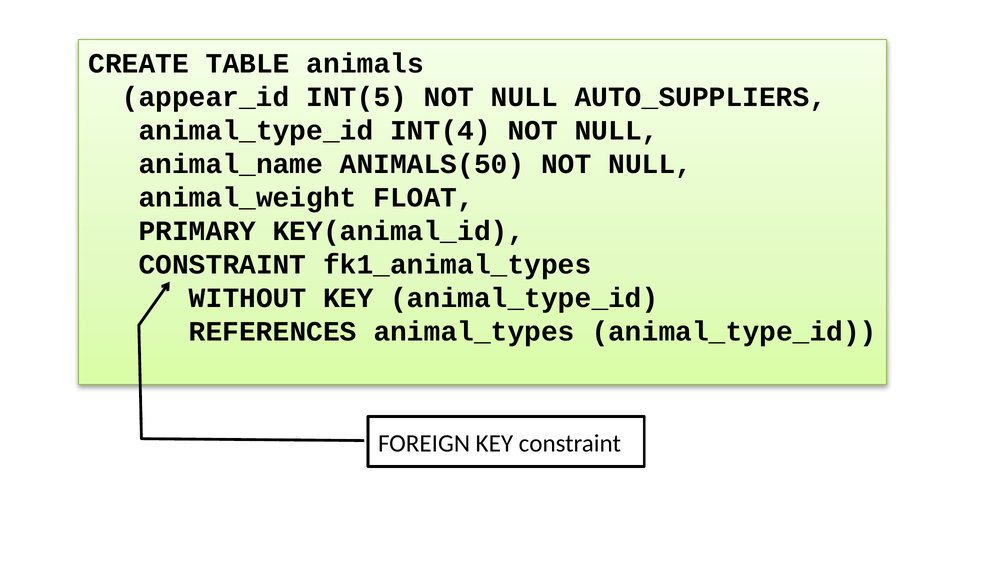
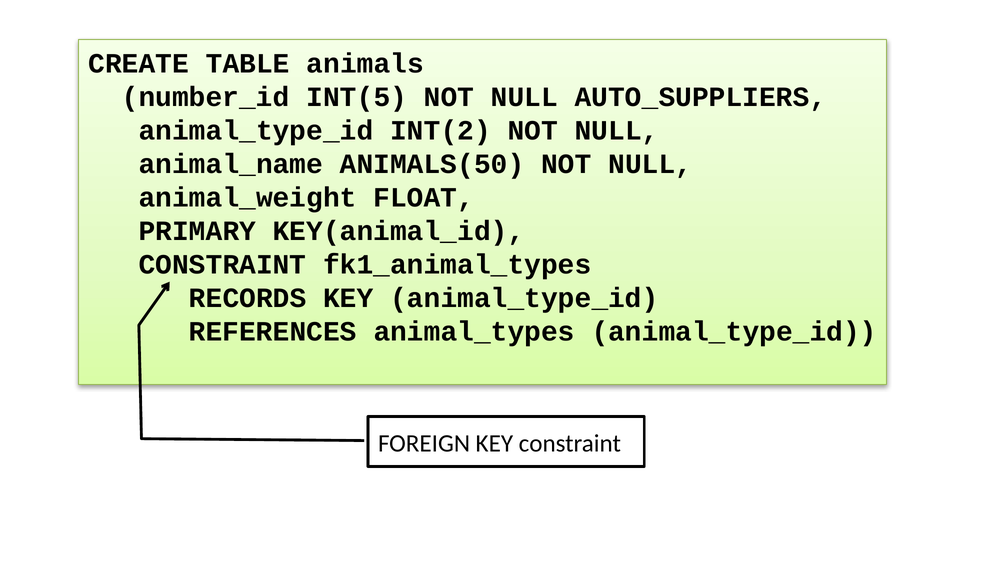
appear_id: appear_id -> number_id
INT(4: INT(4 -> INT(2
WITHOUT: WITHOUT -> RECORDS
